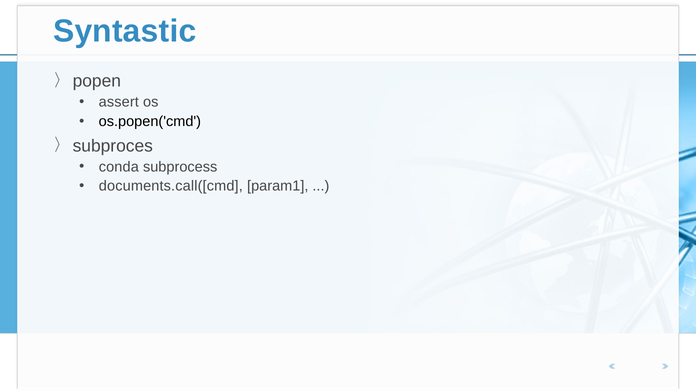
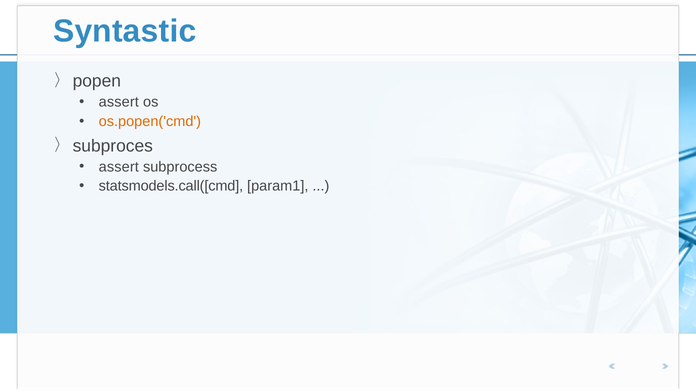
os.popen('cmd colour: black -> orange
conda at (119, 167): conda -> assert
documents.call([cmd: documents.call([cmd -> statsmodels.call([cmd
